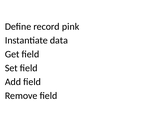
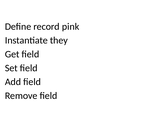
data: data -> they
